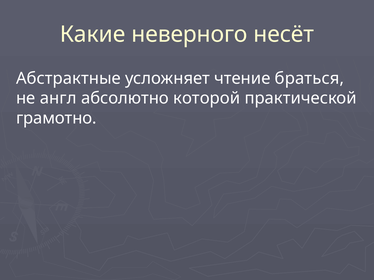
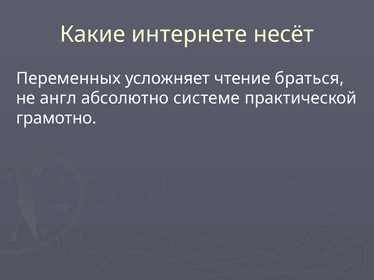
неверного: неверного -> интернете
Абстрактные: Абстрактные -> Переменных
которой: которой -> системе
